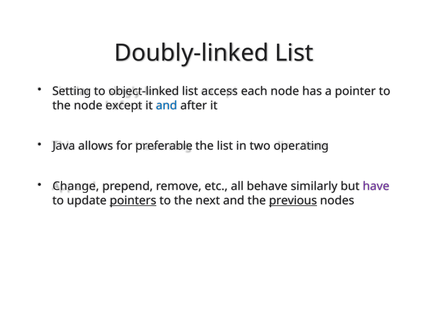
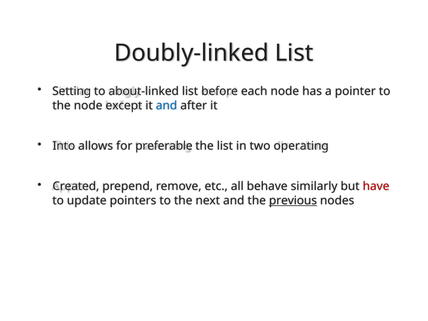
object-linked: object-linked -> about-linked
access: access -> before
Java: Java -> Into
Change: Change -> Created
have colour: purple -> red
pointers underline: present -> none
